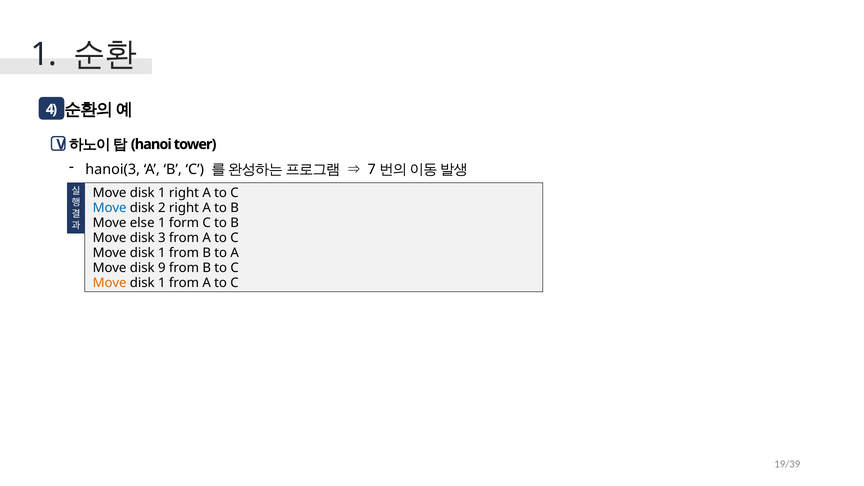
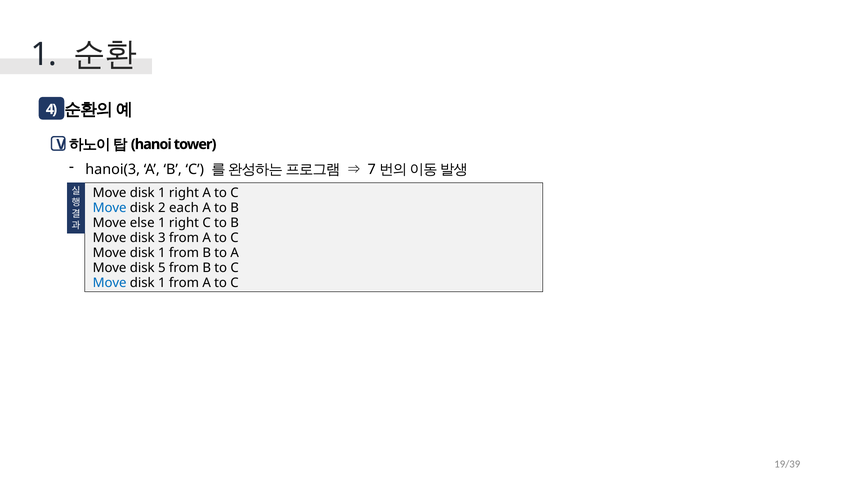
2 right: right -> each
form at (184, 223): form -> right
9: 9 -> 5
Move at (110, 283) colour: orange -> blue
